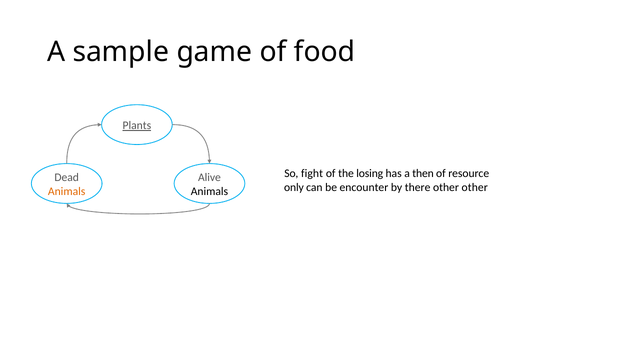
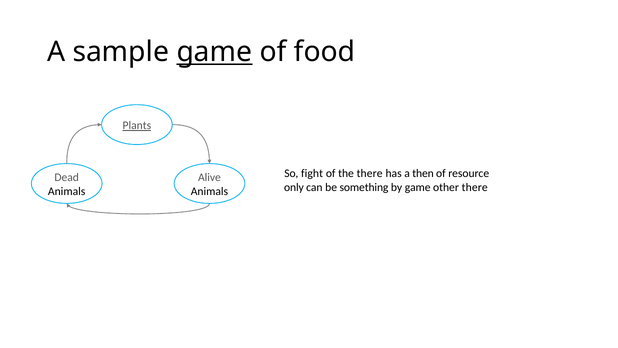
game at (214, 52) underline: none -> present
the losing: losing -> there
encounter: encounter -> something
by there: there -> game
other other: other -> there
Animals at (67, 191) colour: orange -> black
